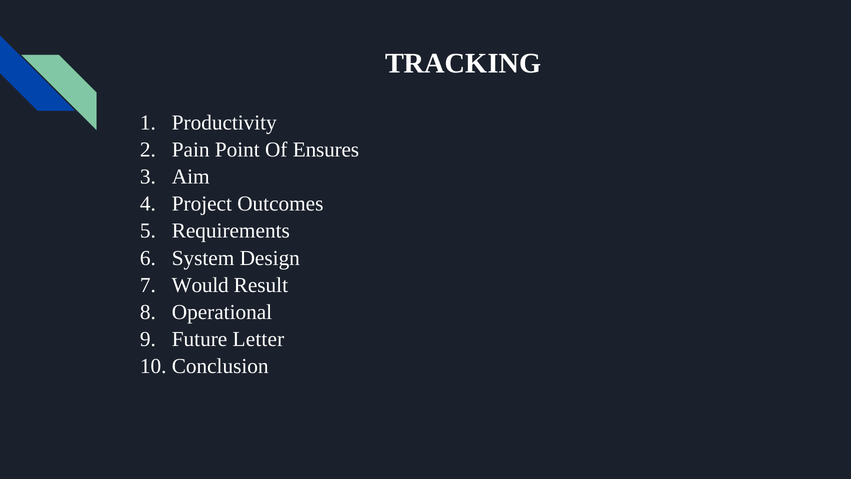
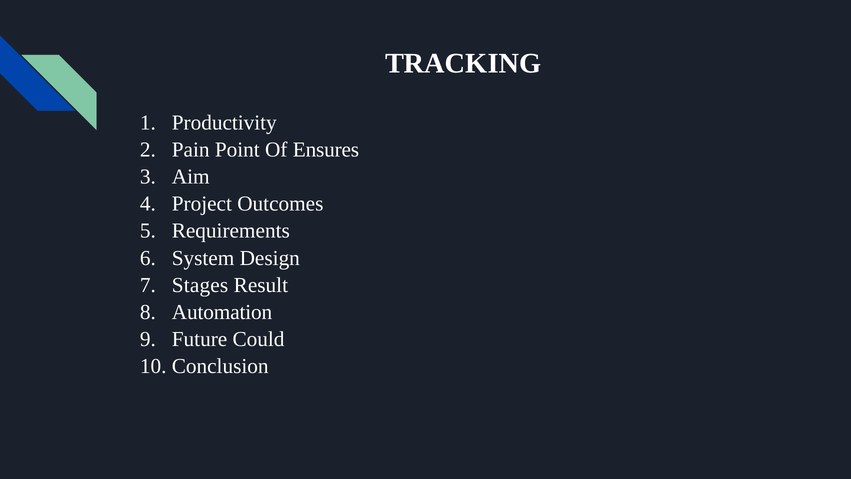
Would: Would -> Stages
Operational: Operational -> Automation
Letter: Letter -> Could
